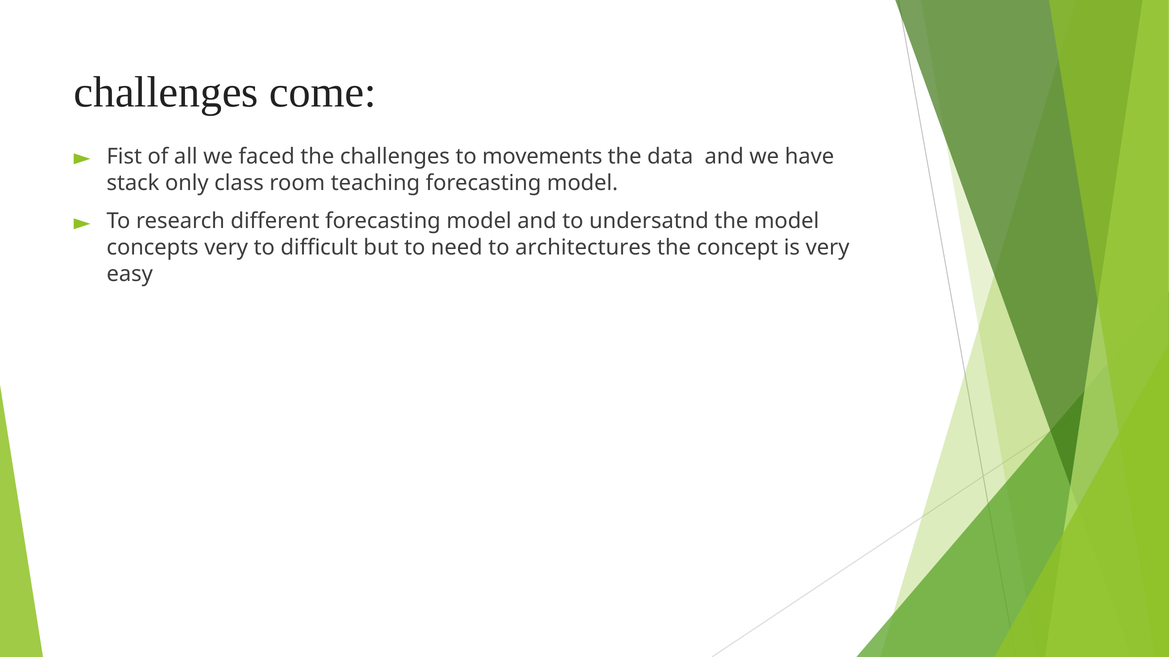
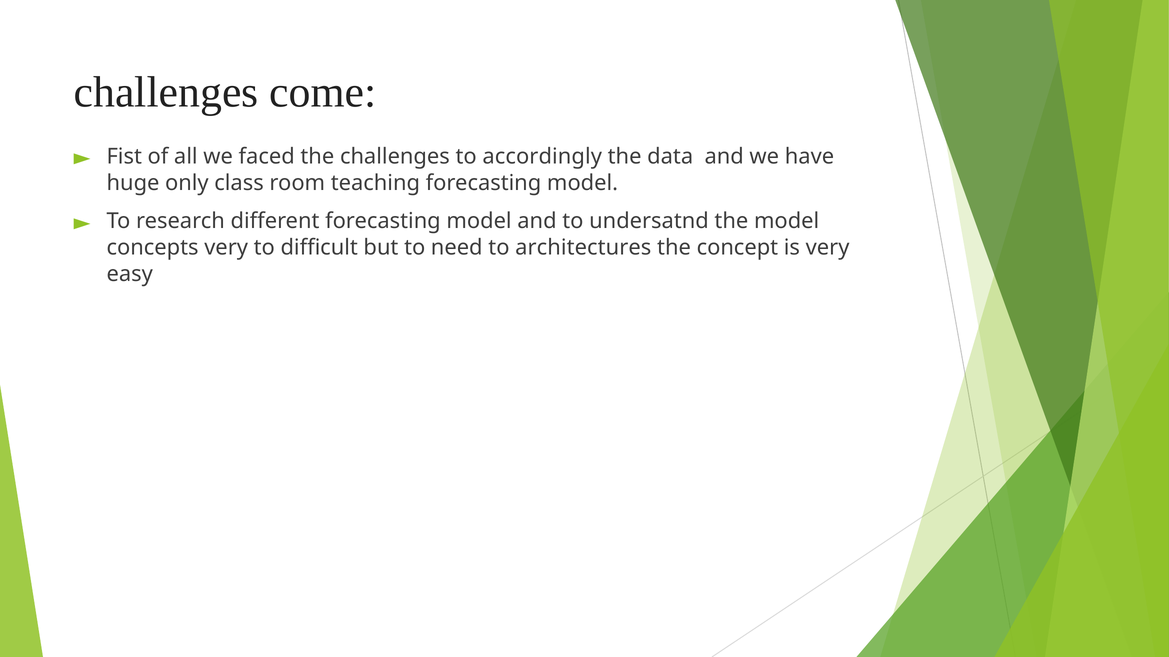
movements: movements -> accordingly
stack: stack -> huge
